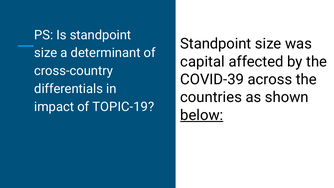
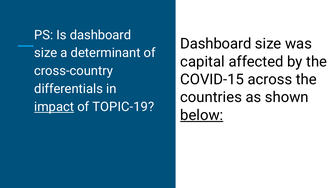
Is standpoint: standpoint -> dashboard
Standpoint at (216, 44): Standpoint -> Dashboard
COVID-39: COVID-39 -> COVID-15
impact underline: none -> present
